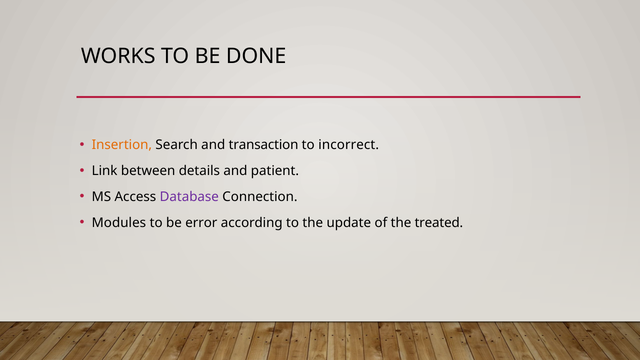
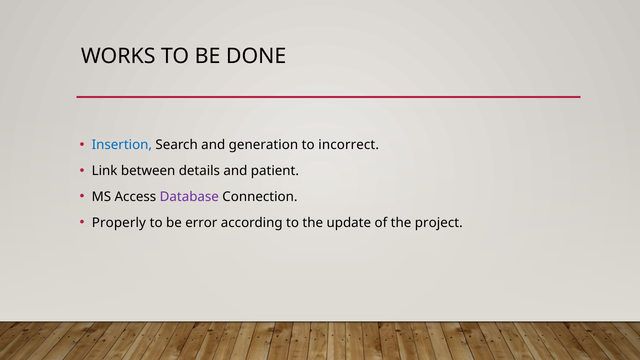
Insertion colour: orange -> blue
transaction: transaction -> generation
Modules: Modules -> Properly
treated: treated -> project
